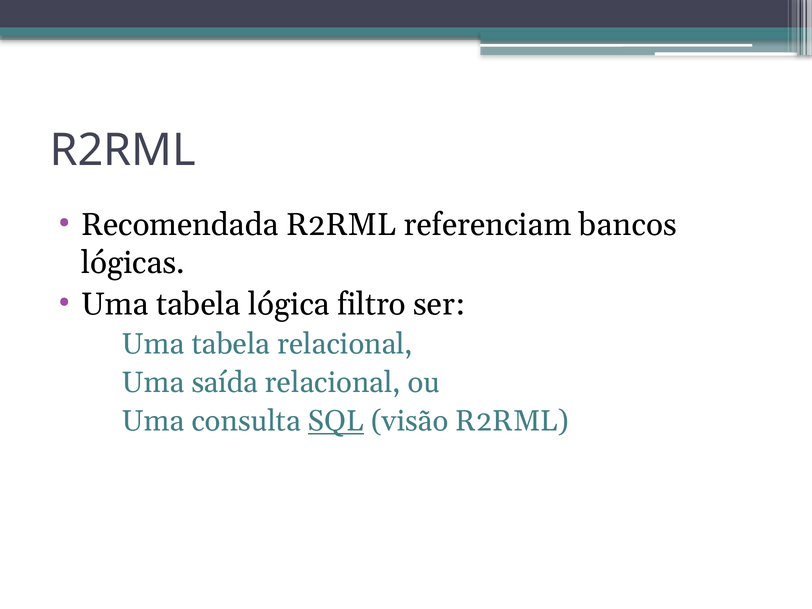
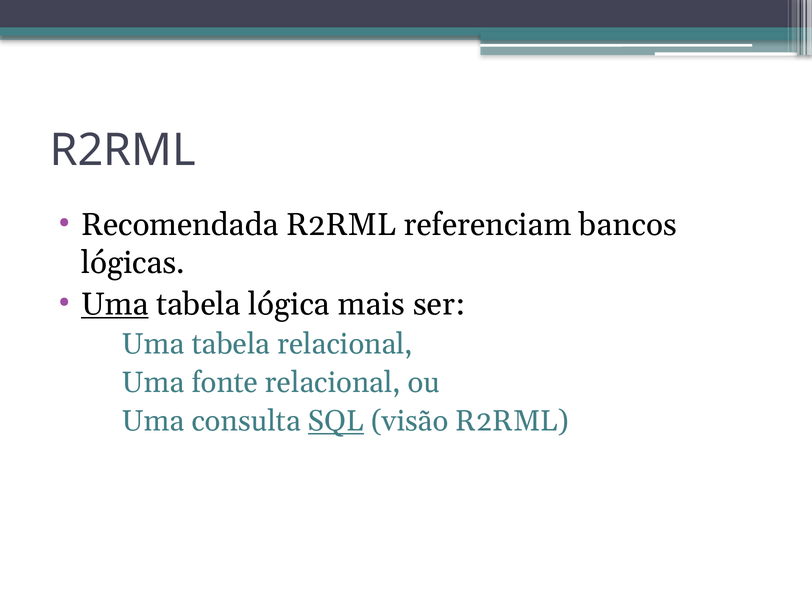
Uma at (115, 304) underline: none -> present
filtro: filtro -> mais
saída: saída -> fonte
